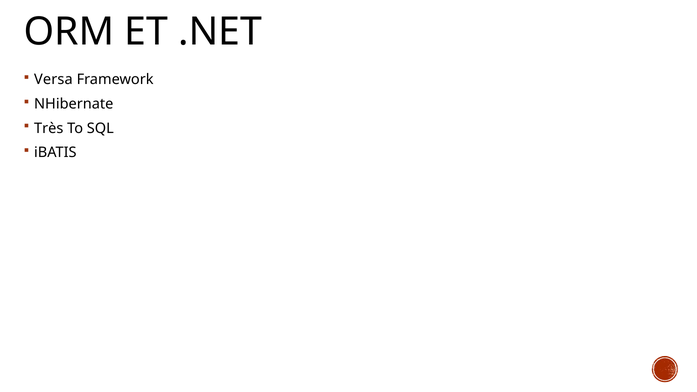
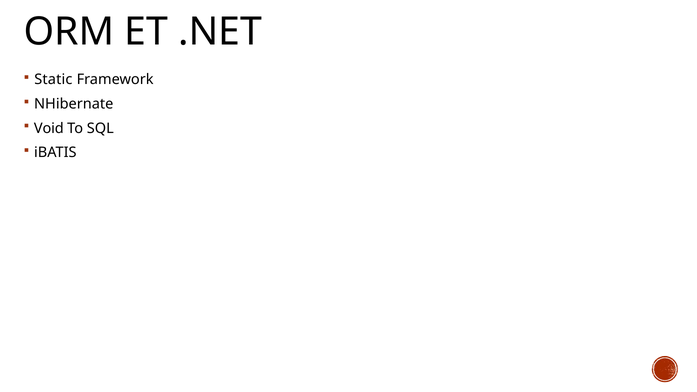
Versa: Versa -> Static
Très: Très -> Void
